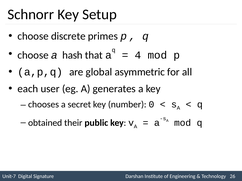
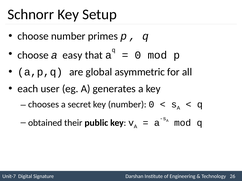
choose discrete: discrete -> number
hash: hash -> easy
4 at (138, 55): 4 -> 0
